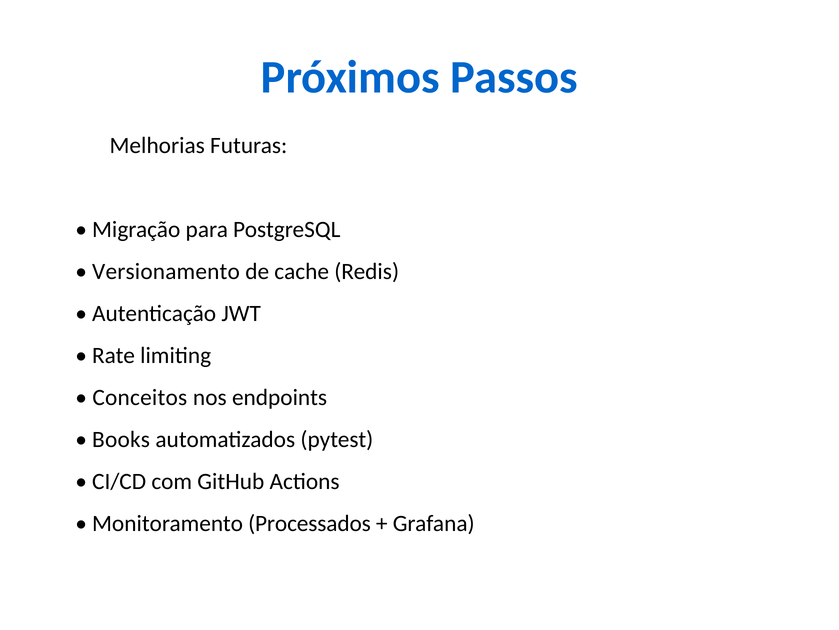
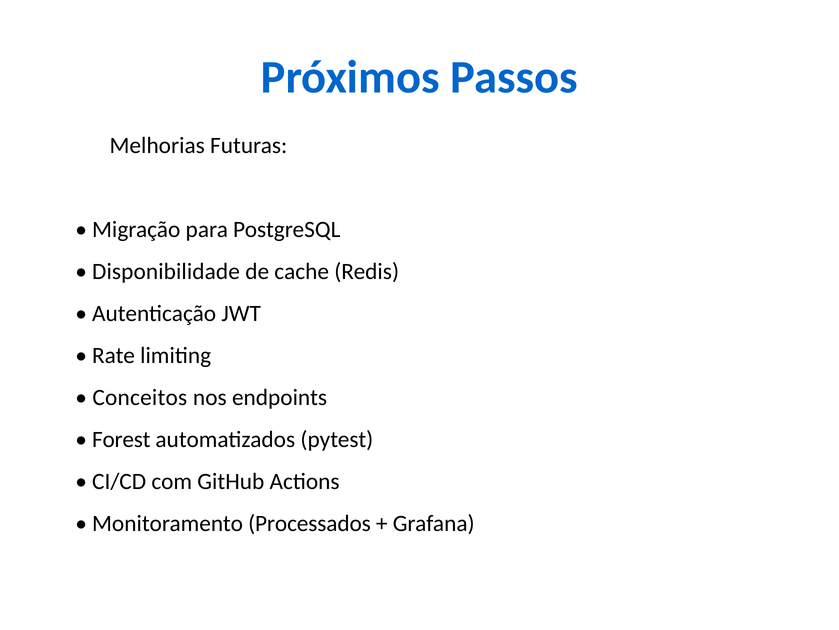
Versionamento: Versionamento -> Disponibilidade
Books: Books -> Forest
